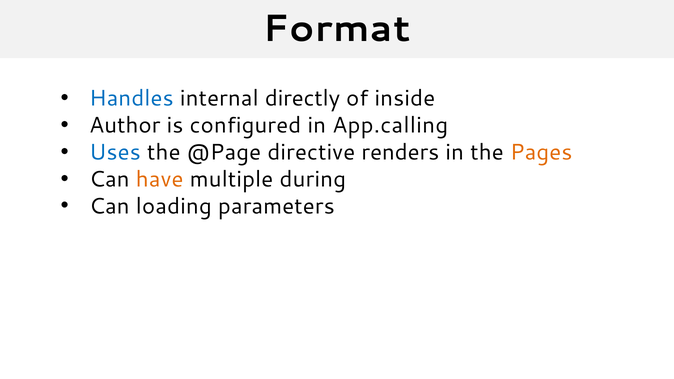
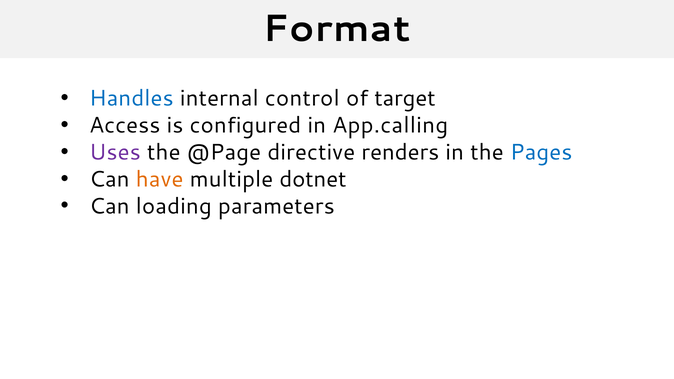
directly: directly -> control
inside: inside -> target
Author: Author -> Access
Uses colour: blue -> purple
Pages colour: orange -> blue
during: during -> dotnet
